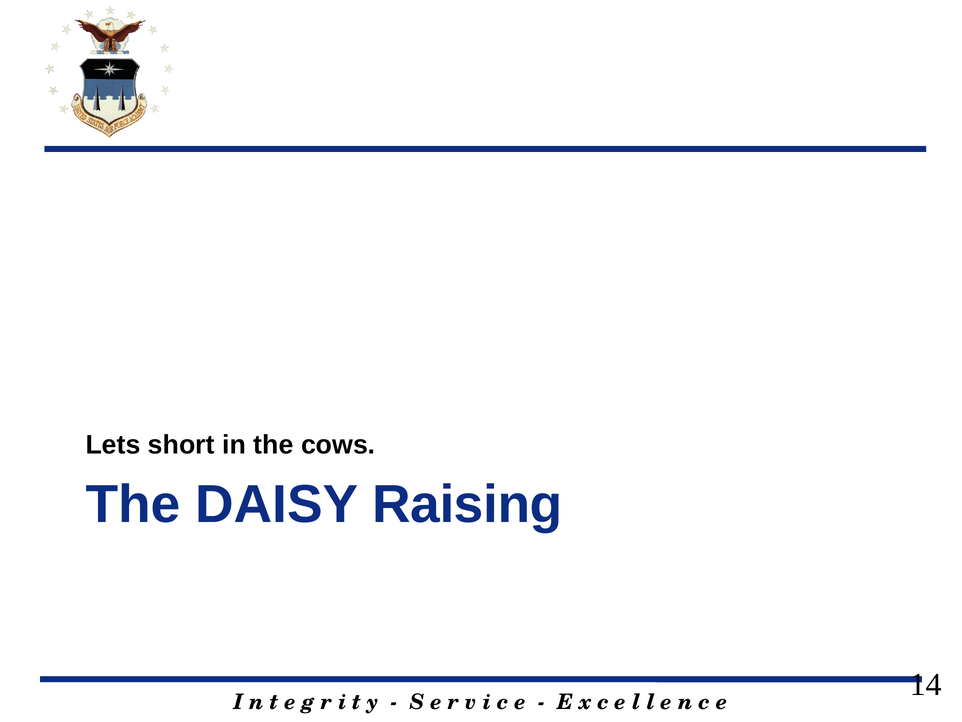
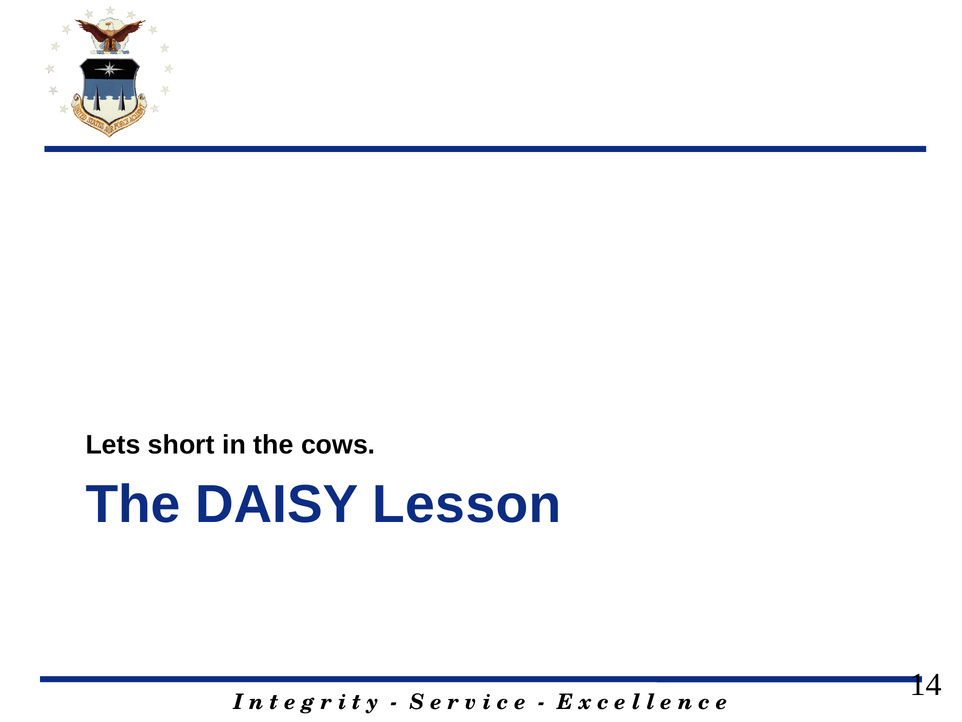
Raising: Raising -> Lesson
